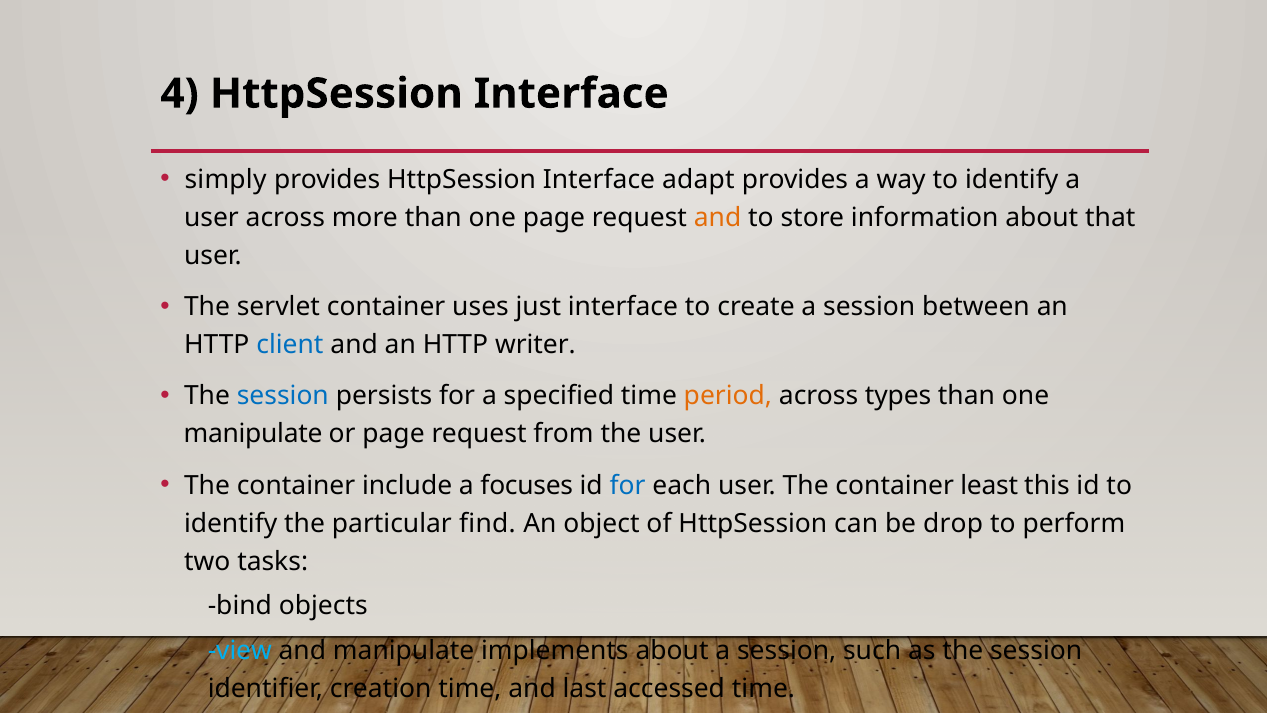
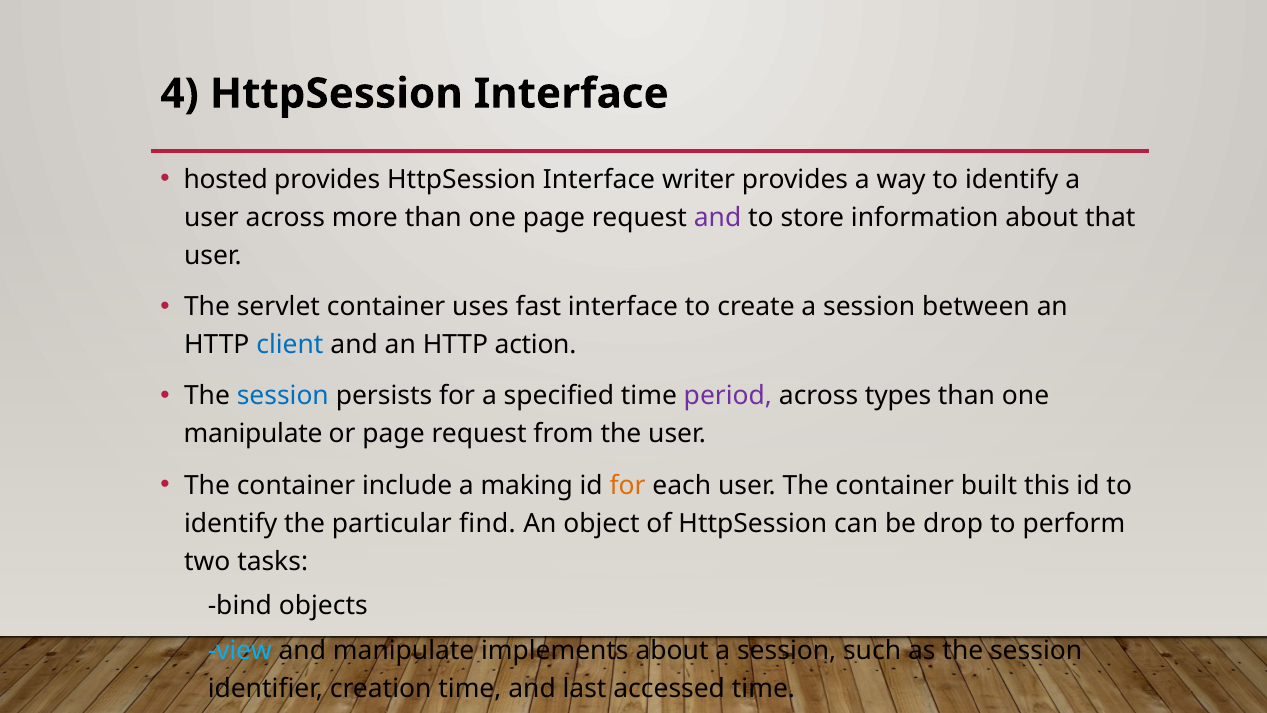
simply: simply -> hosted
adapt: adapt -> writer
and at (718, 217) colour: orange -> purple
just: just -> fast
writer: writer -> action
period colour: orange -> purple
focuses: focuses -> making
for at (628, 485) colour: blue -> orange
least: least -> built
